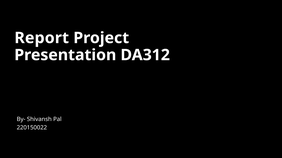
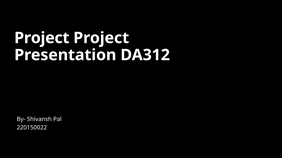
Report at (42, 38): Report -> Project
